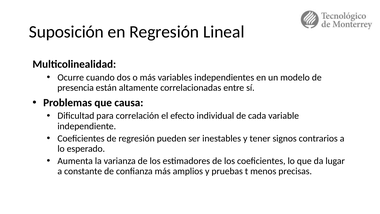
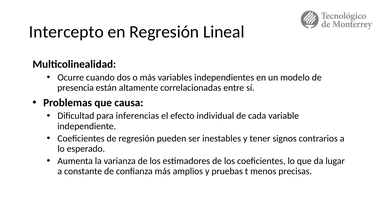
Suposición: Suposición -> Intercepto
correlación: correlación -> inferencias
